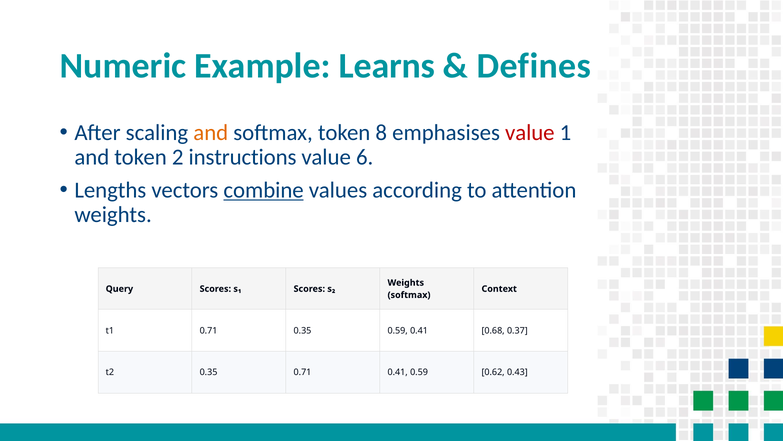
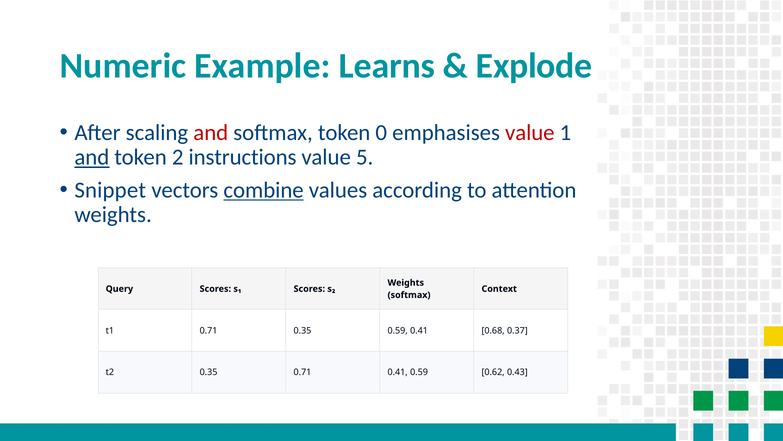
Defines: Defines -> Explode
and at (211, 132) colour: orange -> red
8: 8 -> 0
and at (92, 157) underline: none -> present
6: 6 -> 5
Lengths: Lengths -> Snippet
